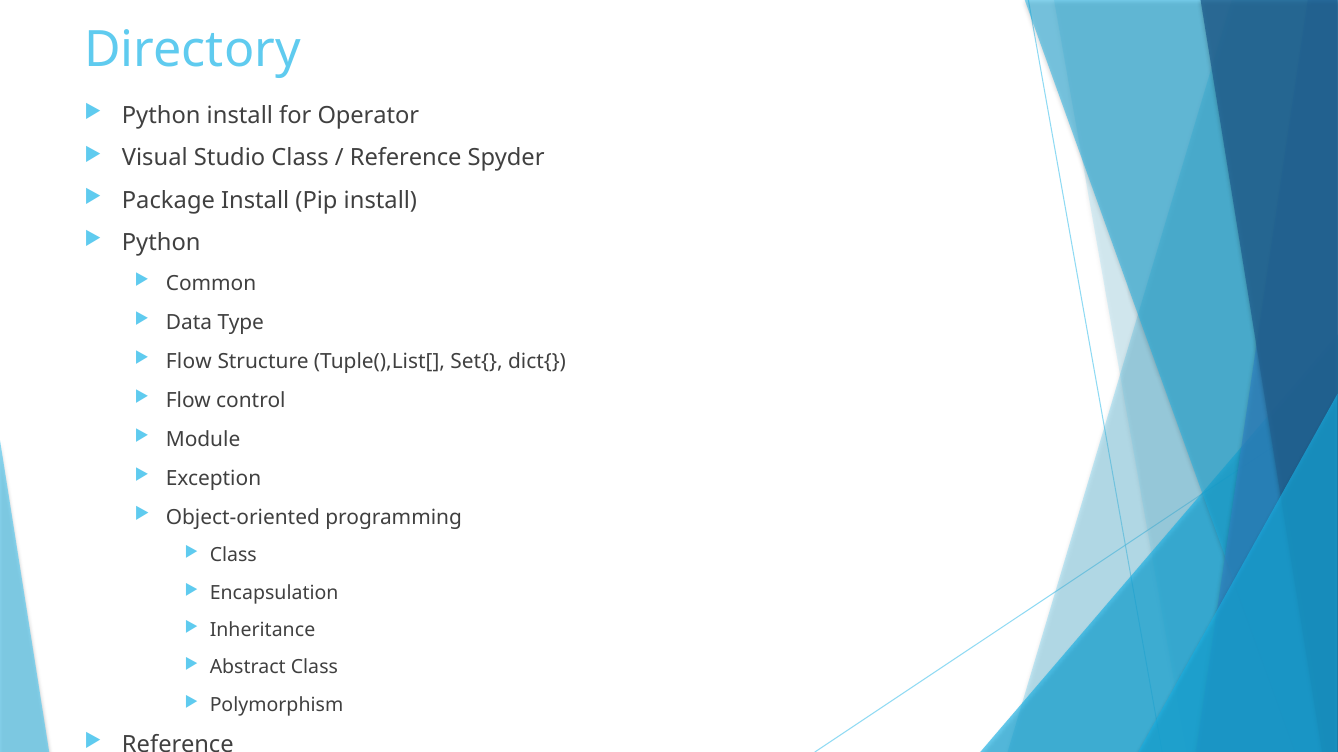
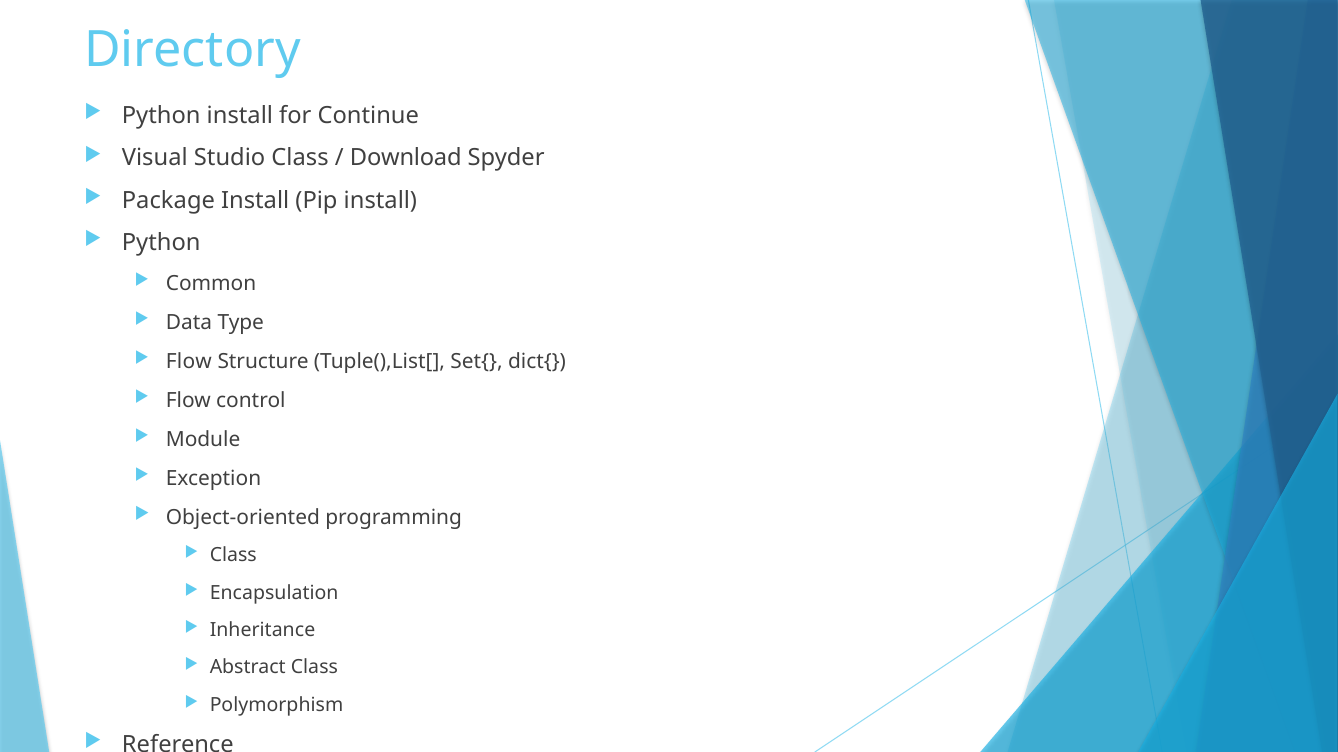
Operator: Operator -> Continue
Reference at (406, 158): Reference -> Download
